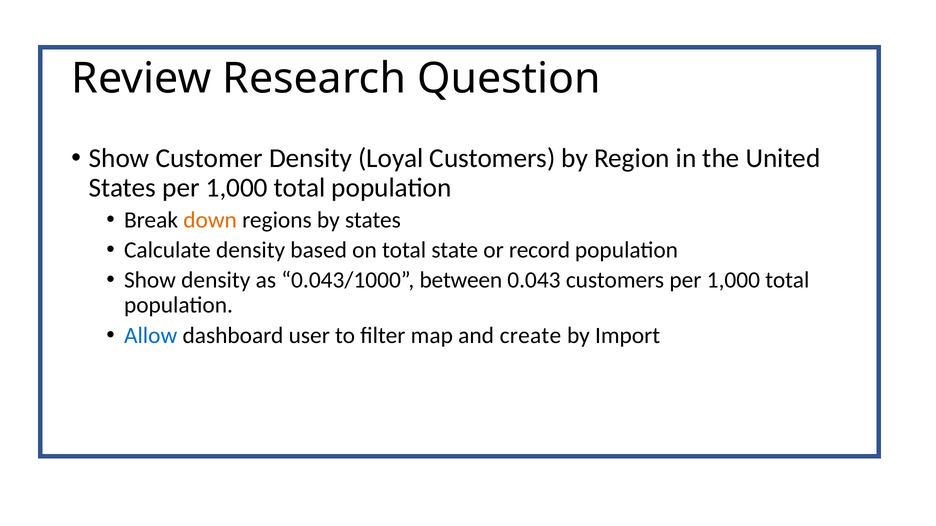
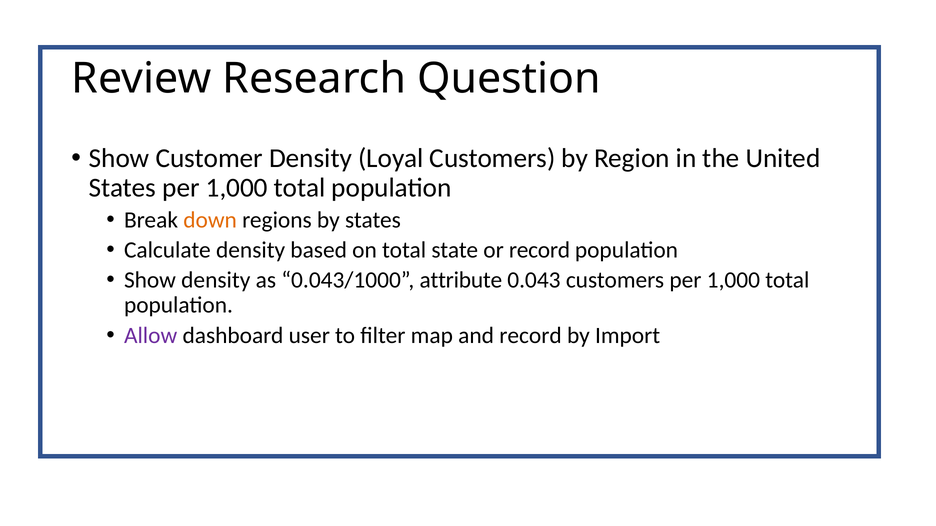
between: between -> attribute
Allow colour: blue -> purple
and create: create -> record
